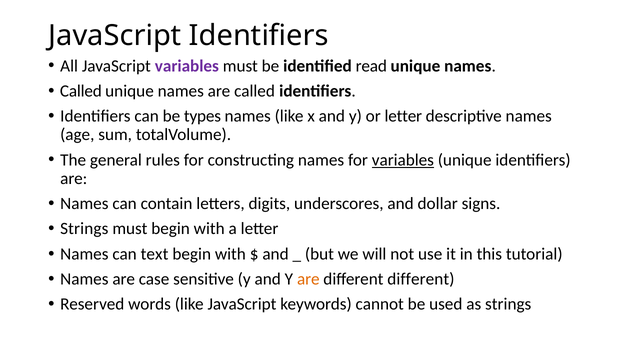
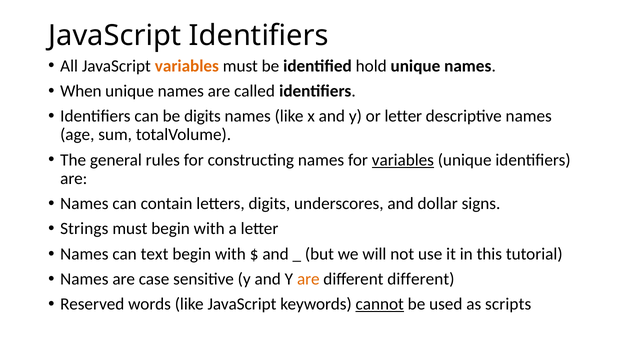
variables at (187, 66) colour: purple -> orange
read: read -> hold
Called at (81, 91): Called -> When
be types: types -> digits
cannot underline: none -> present
as strings: strings -> scripts
